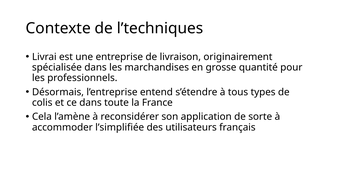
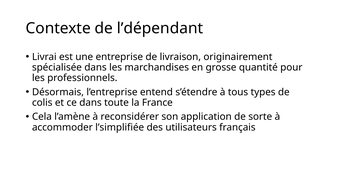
l’techniques: l’techniques -> l’dépendant
